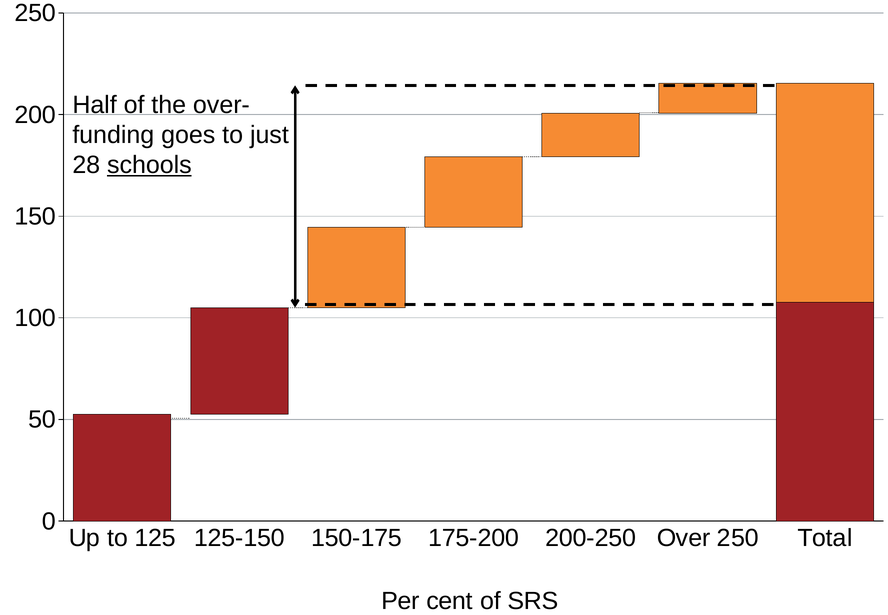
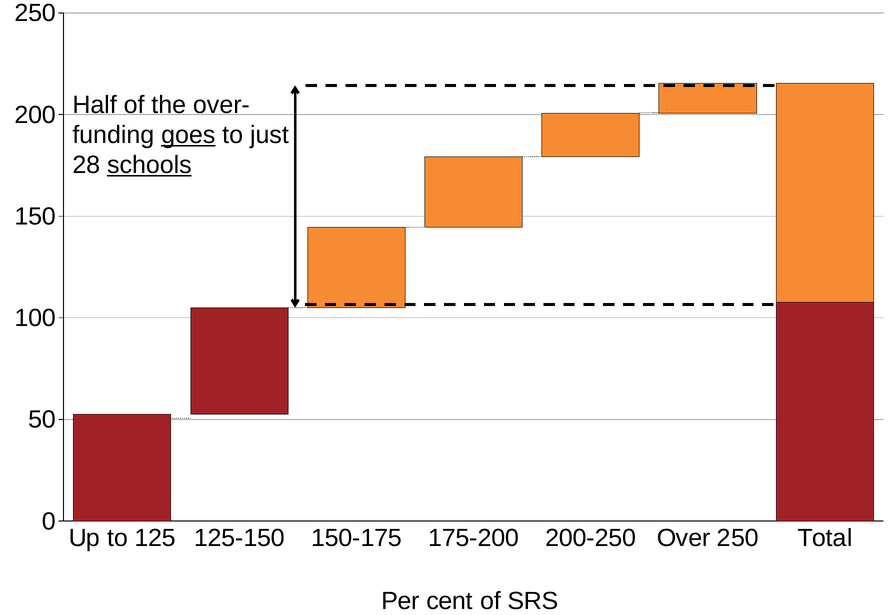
goes underline: none -> present
